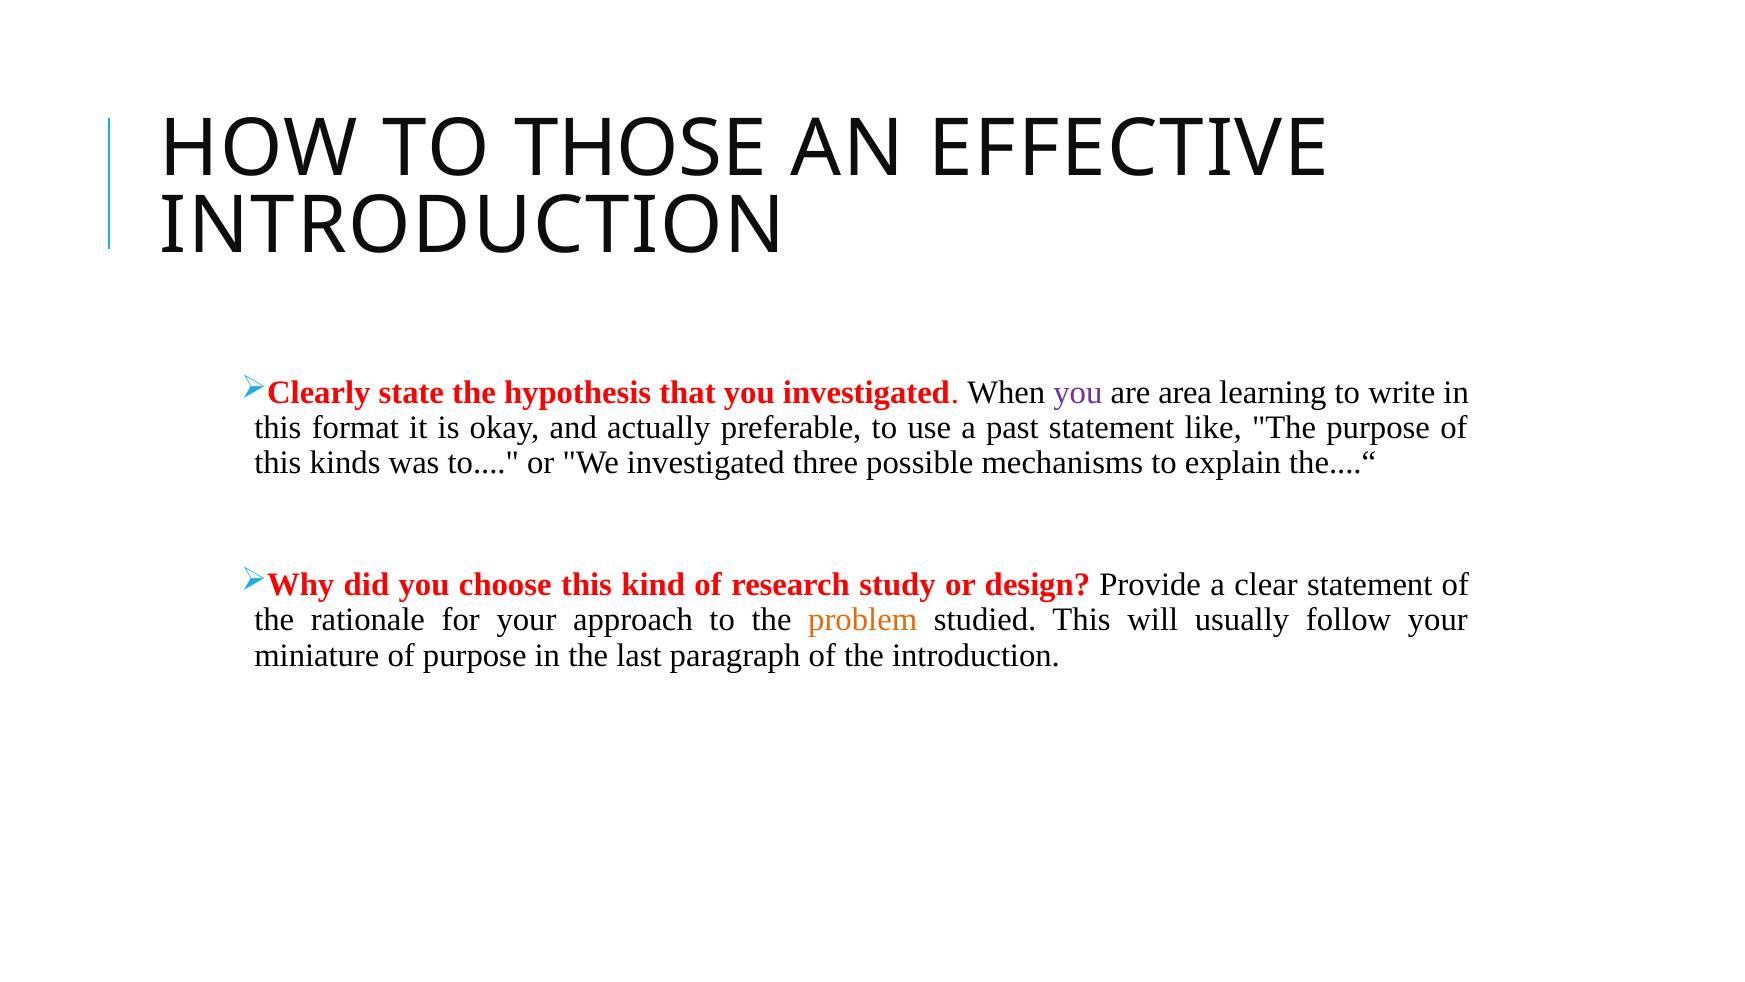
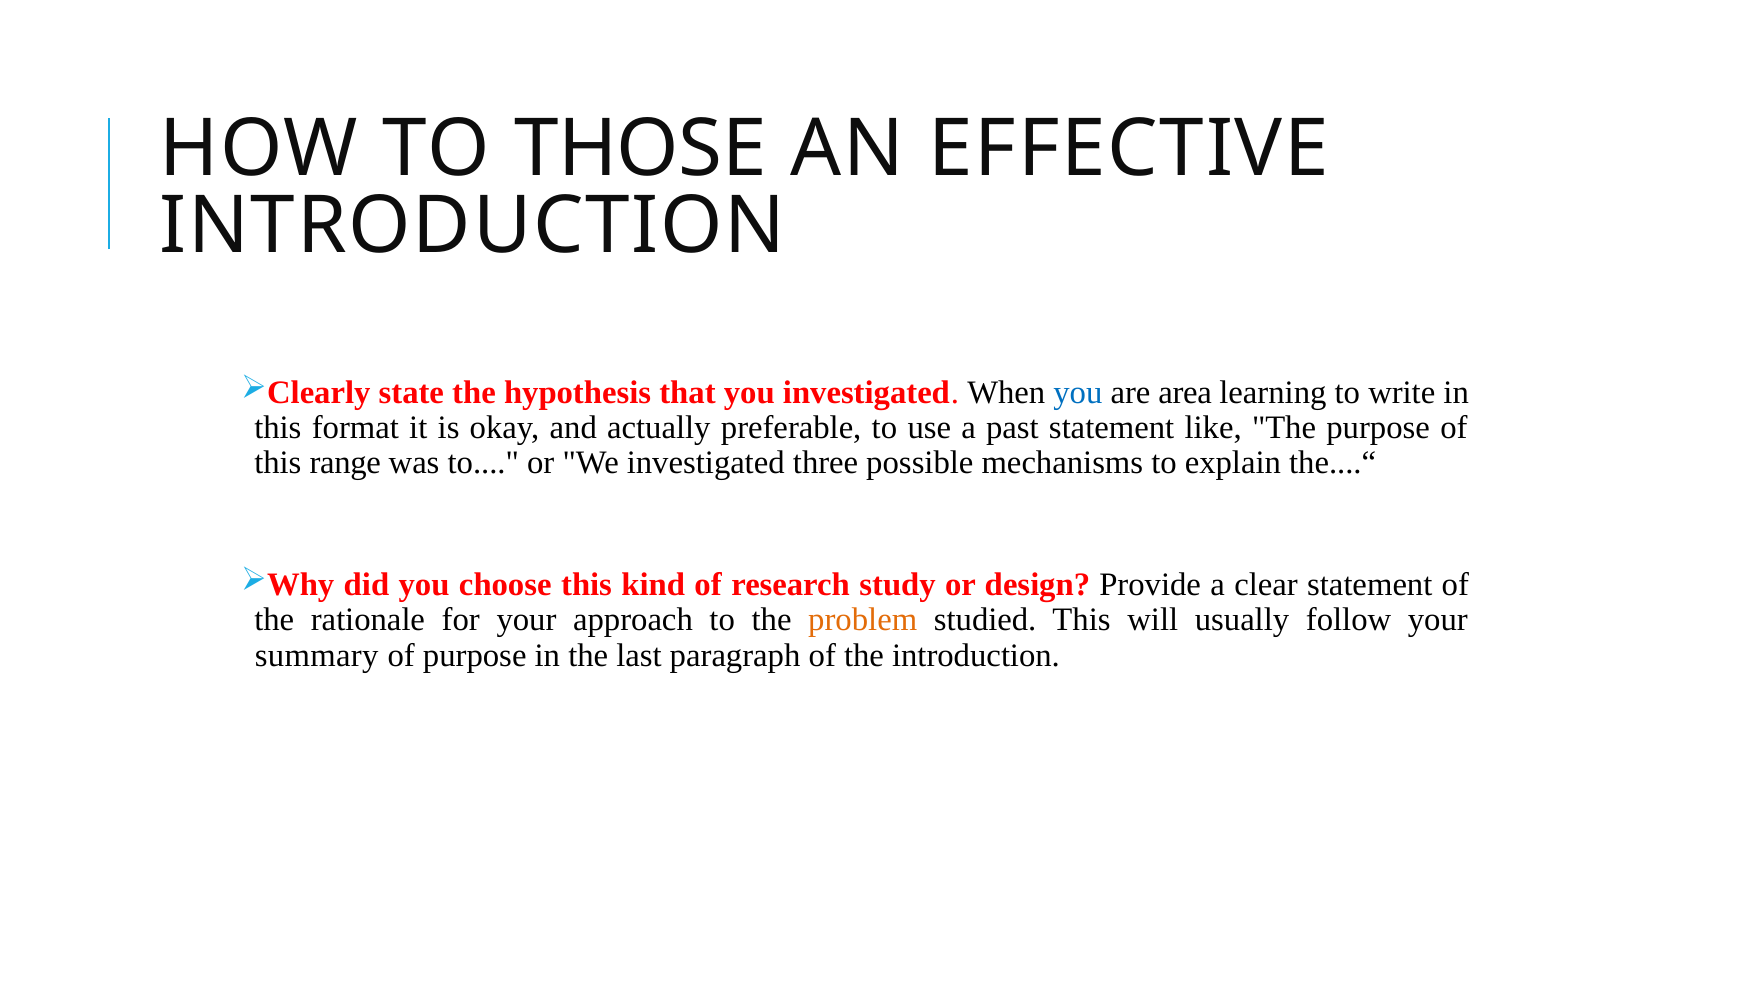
you at (1078, 392) colour: purple -> blue
kinds: kinds -> range
miniature: miniature -> summary
